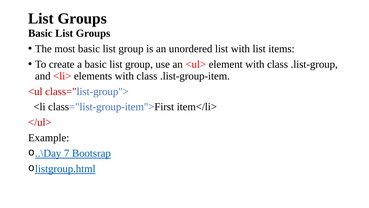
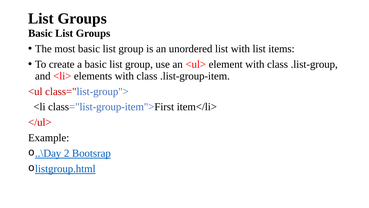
7: 7 -> 2
